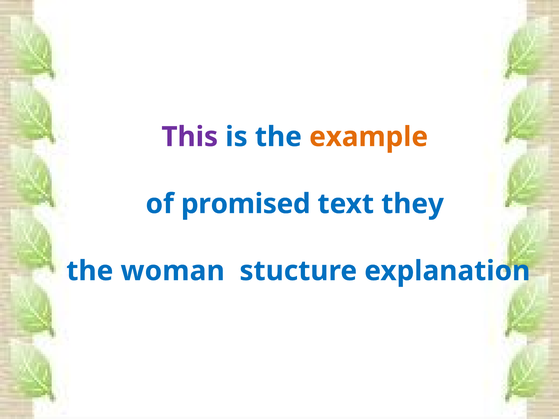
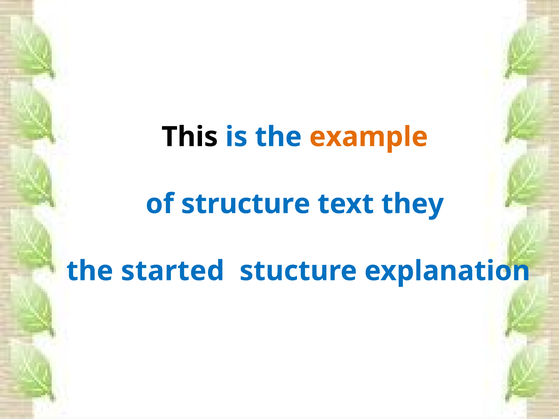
This colour: purple -> black
promised: promised -> structure
woman: woman -> started
